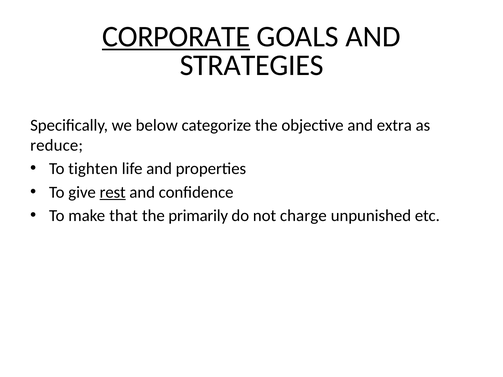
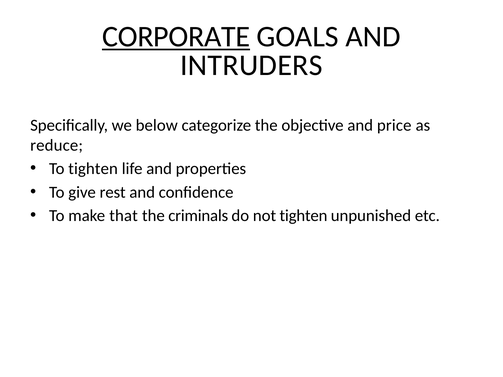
STRATEGIES: STRATEGIES -> INTRUDERS
extra: extra -> price
rest underline: present -> none
primarily: primarily -> criminals
not charge: charge -> tighten
